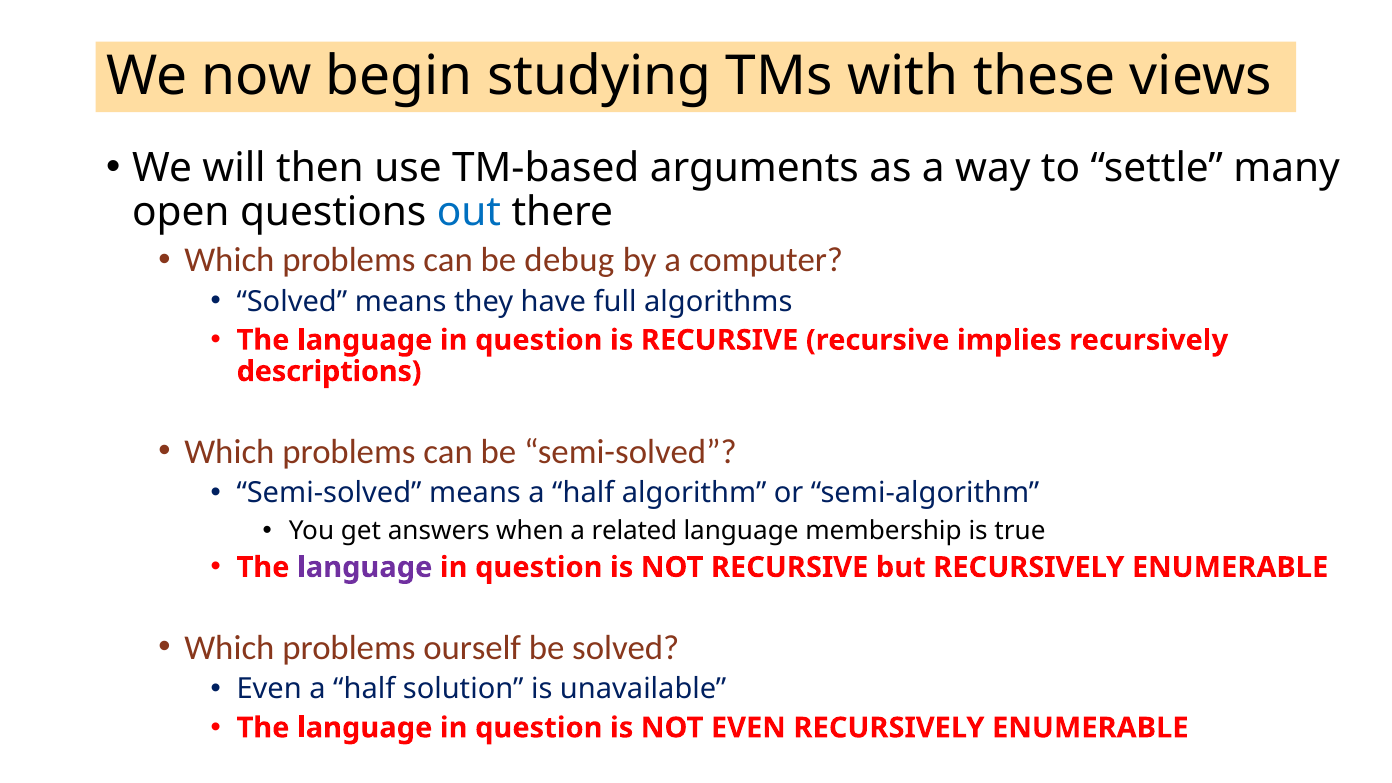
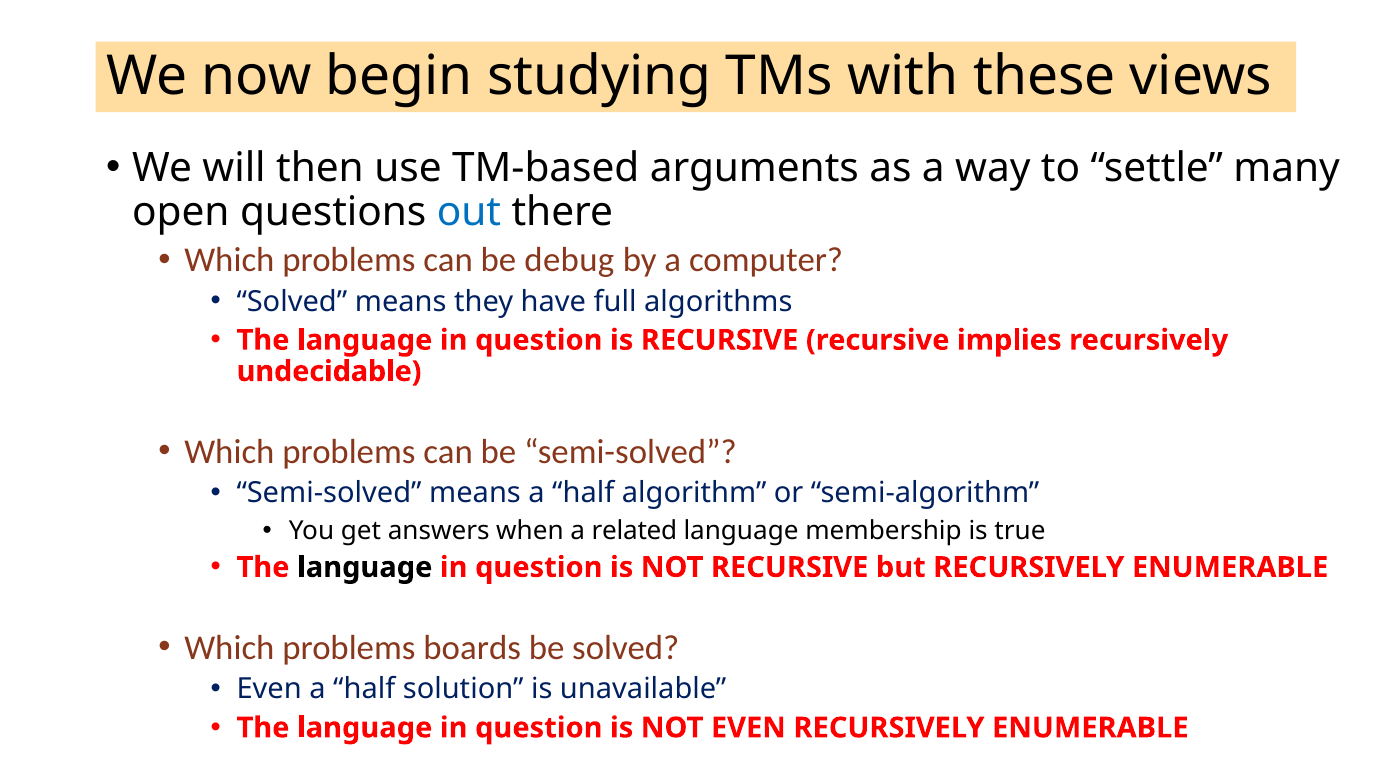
descriptions: descriptions -> undecidable
language at (365, 567) colour: purple -> black
ourself: ourself -> boards
